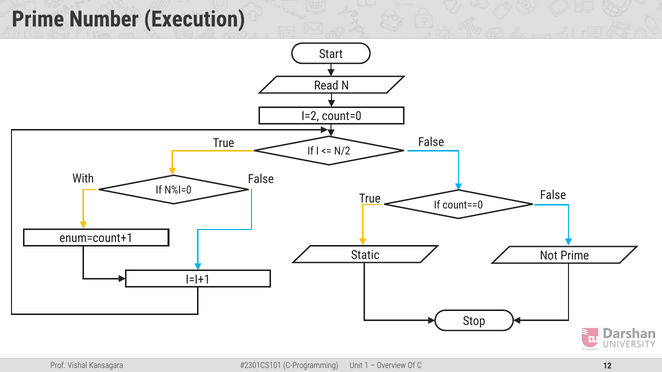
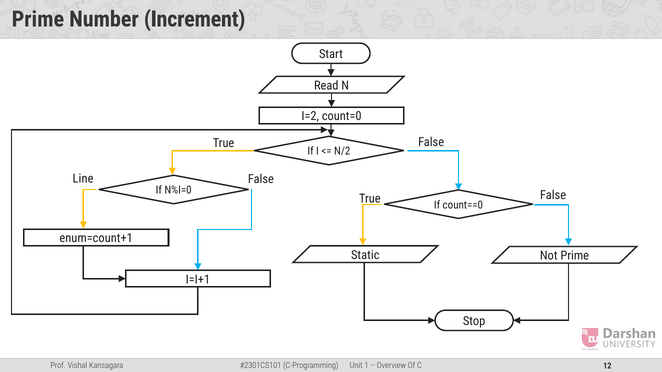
Execution: Execution -> Increment
With: With -> Line
